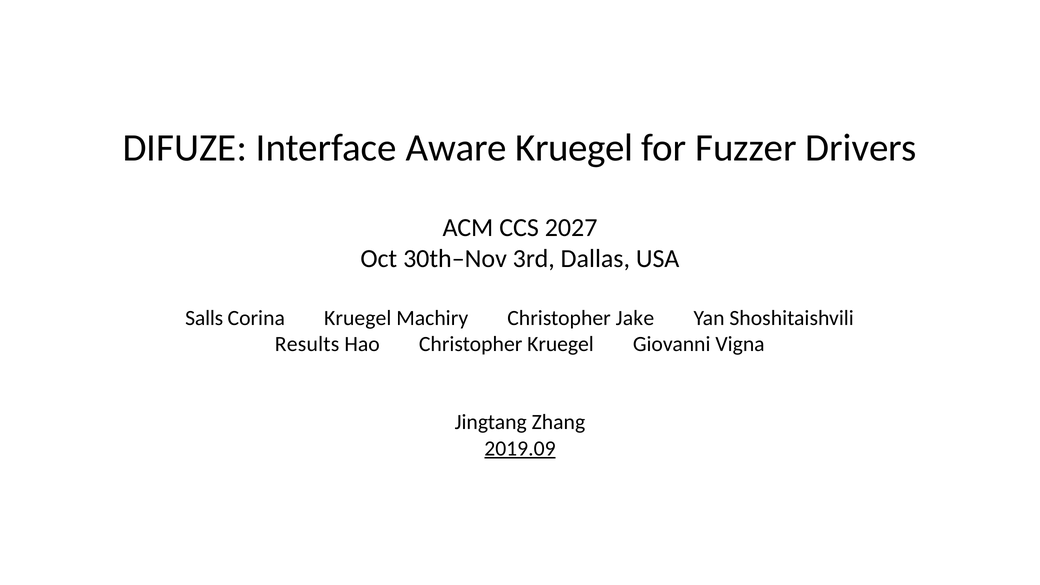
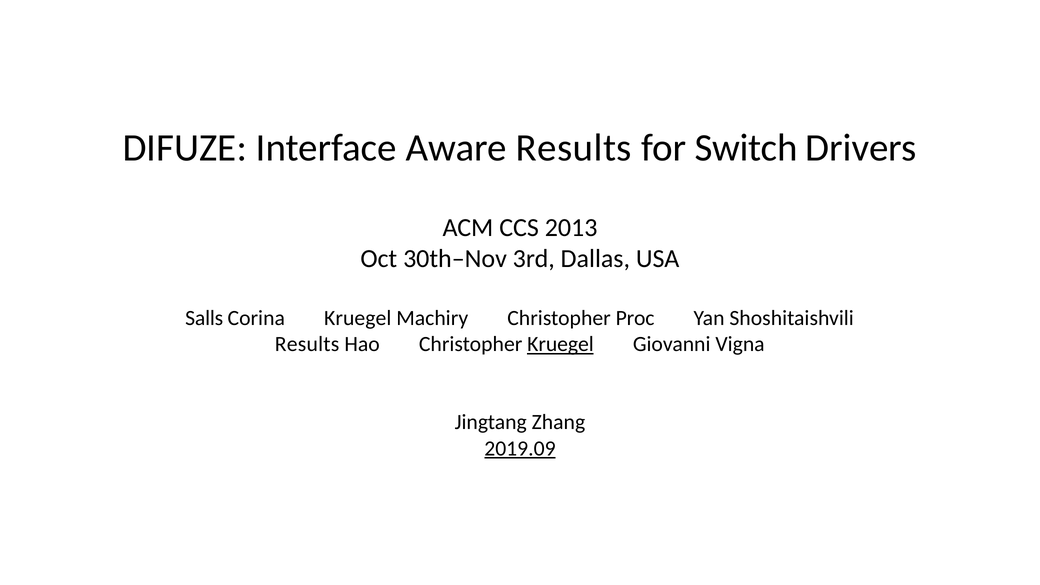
Aware Kruegel: Kruegel -> Results
Fuzzer: Fuzzer -> Switch
2027: 2027 -> 2013
Jake: Jake -> Proc
Kruegel at (560, 344) underline: none -> present
